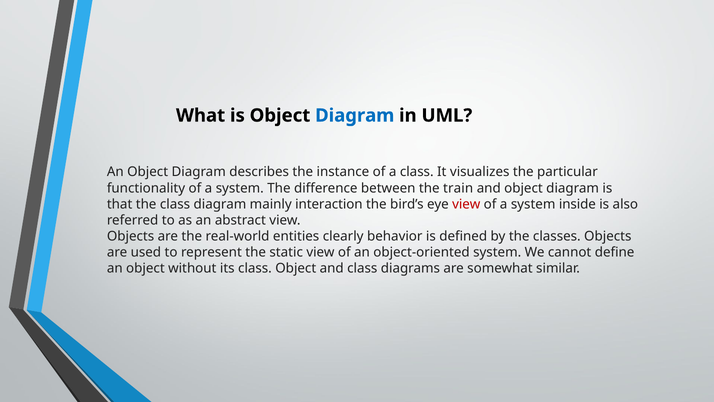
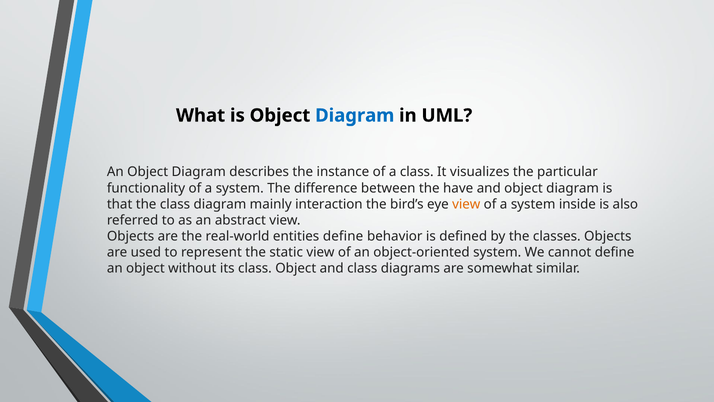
train: train -> have
view at (466, 204) colour: red -> orange
entities clearly: clearly -> define
